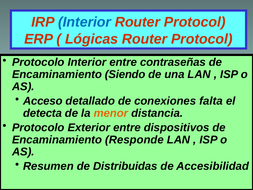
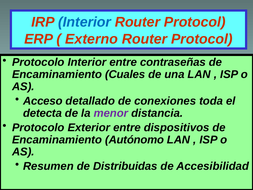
Lógicas: Lógicas -> Externo
Siendo: Siendo -> Cuales
falta: falta -> toda
menor colour: orange -> purple
Responde: Responde -> Autónomo
